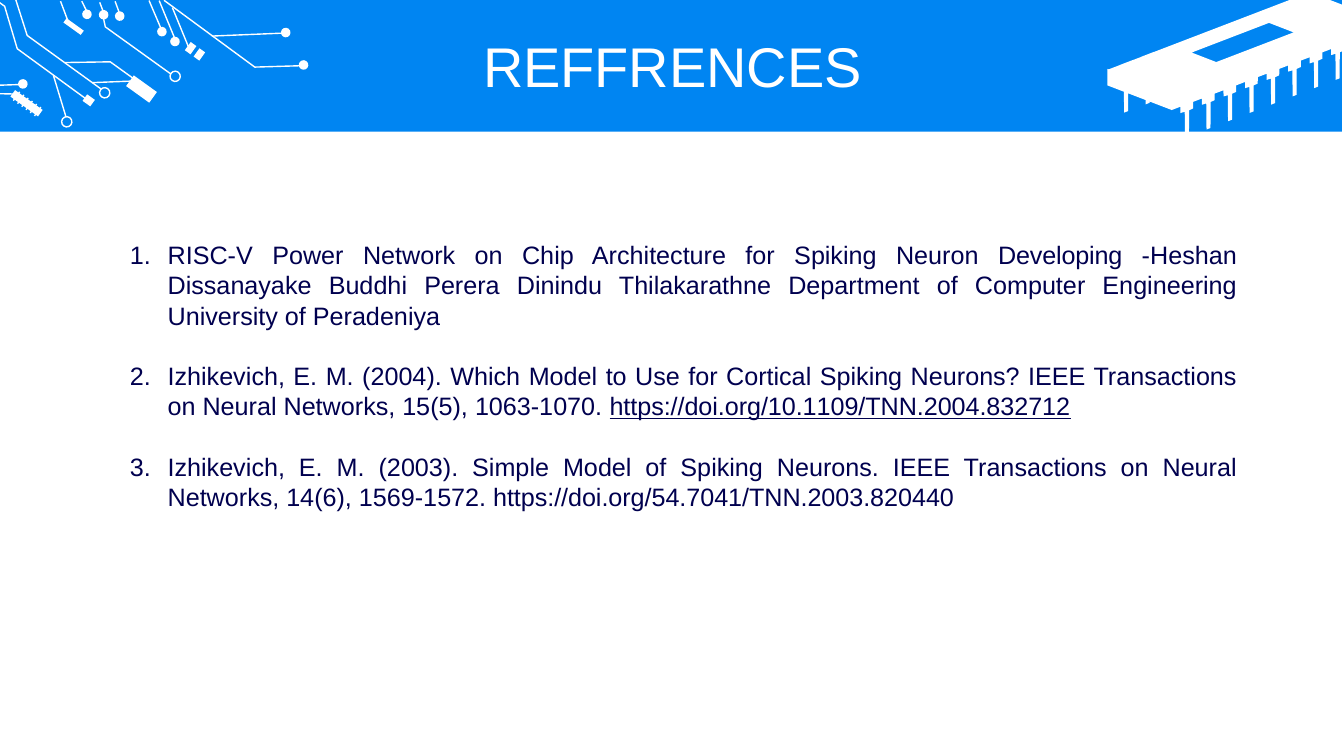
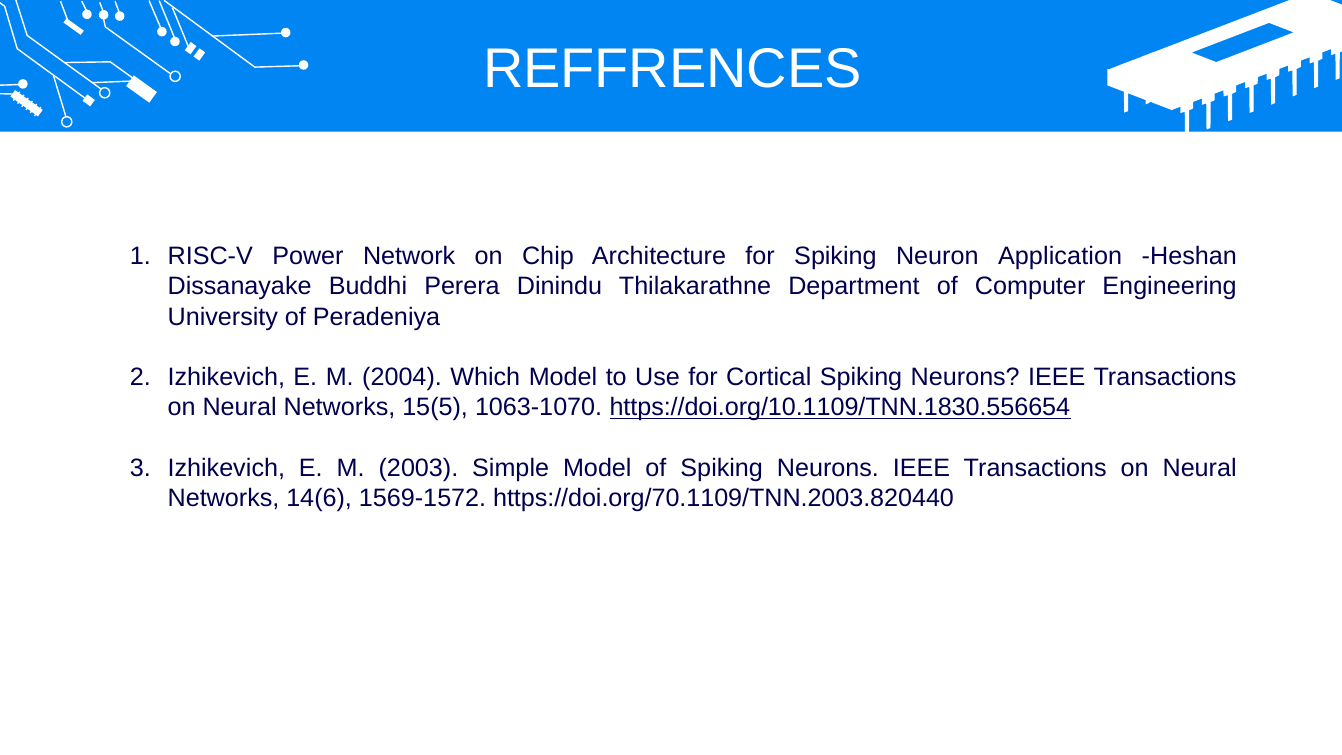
Developing: Developing -> Application
https://doi.org/10.1109/TNN.2004.832712: https://doi.org/10.1109/TNN.2004.832712 -> https://doi.org/10.1109/TNN.1830.556654
https://doi.org/54.7041/TNN.2003.820440: https://doi.org/54.7041/TNN.2003.820440 -> https://doi.org/70.1109/TNN.2003.820440
